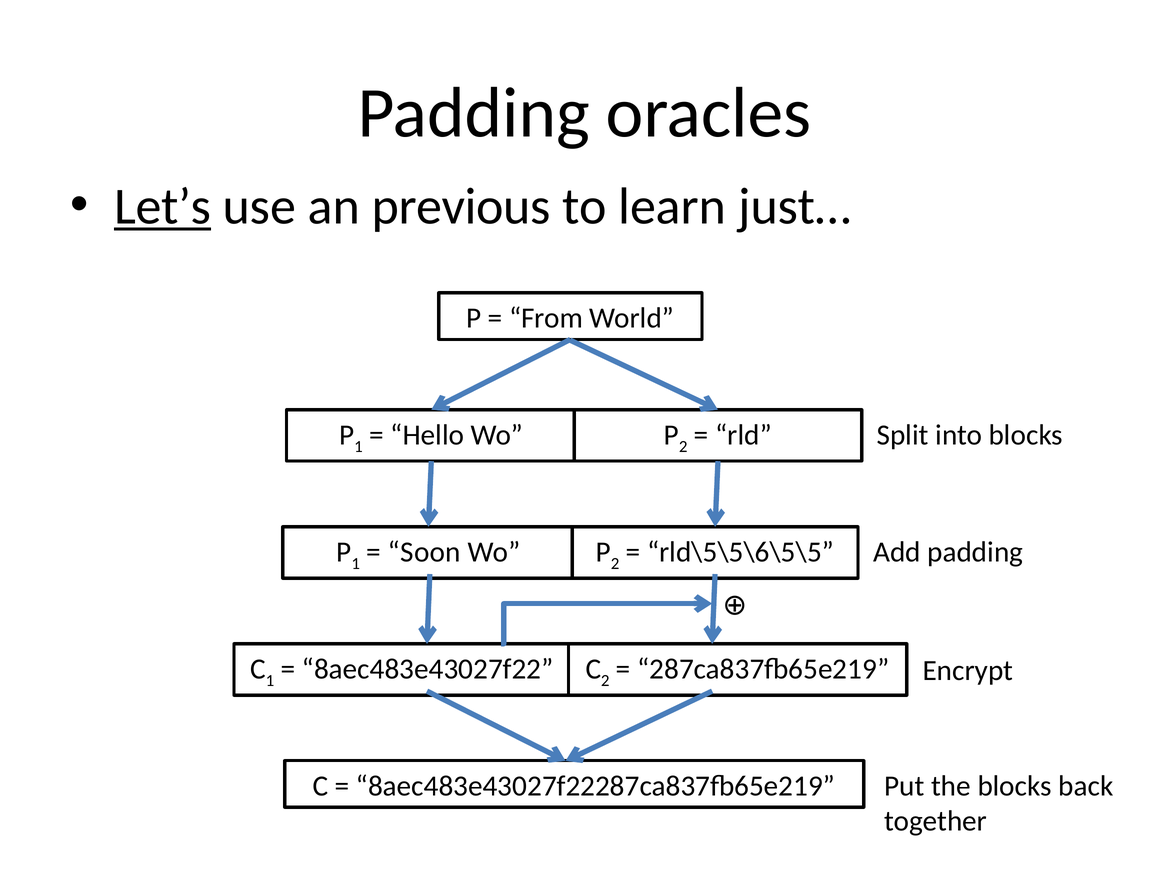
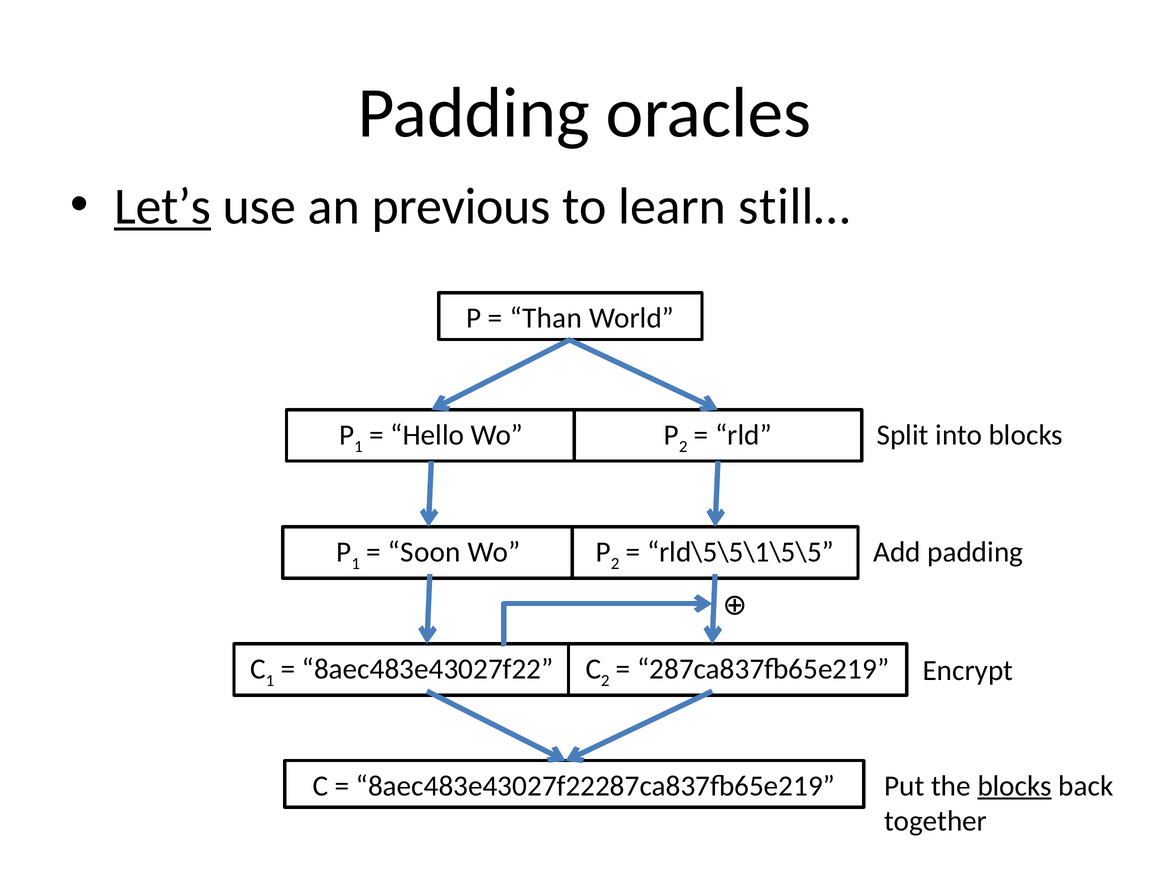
just…: just… -> still…
From: From -> Than
rld\5\5\6\5\5: rld\5\5\6\5\5 -> rld\5\5\1\5\5
blocks at (1015, 785) underline: none -> present
